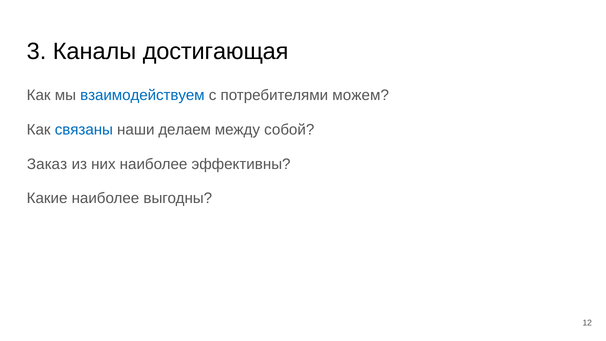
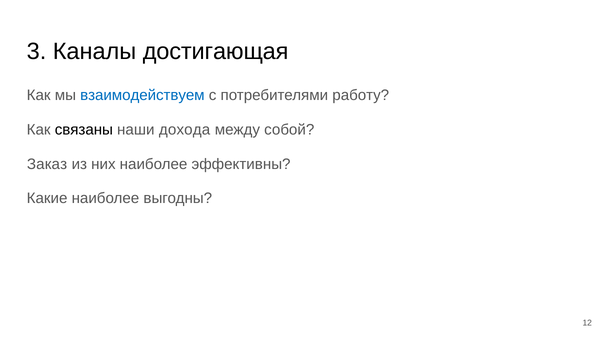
можем: можем -> работу
связаны colour: blue -> black
делаем: делаем -> дохода
